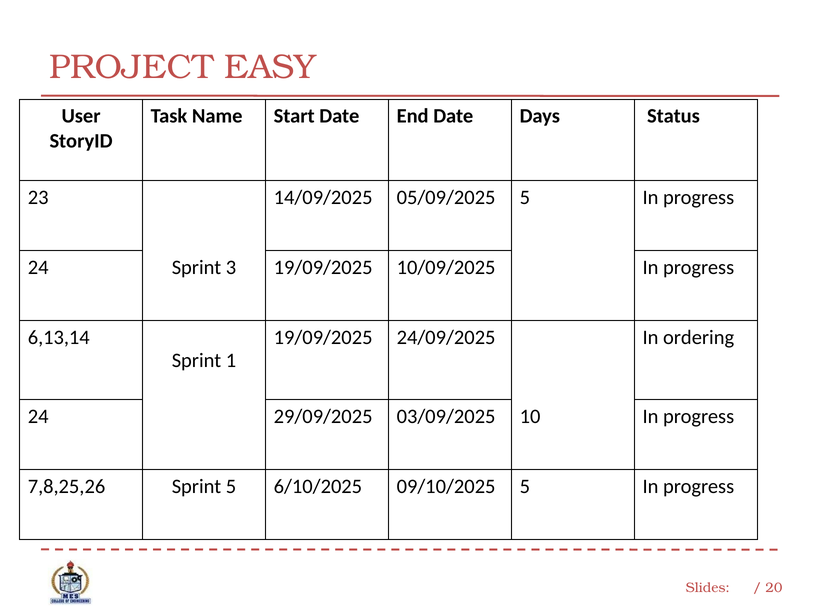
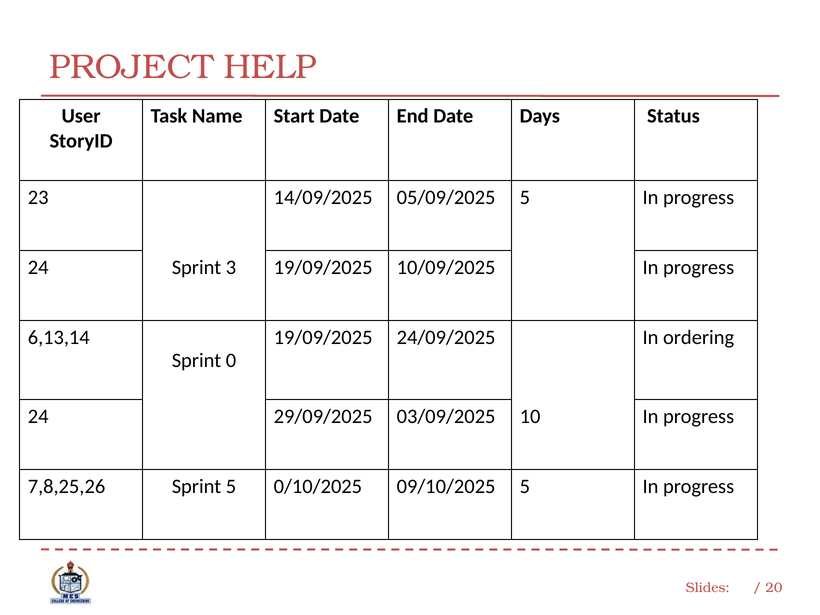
EASY: EASY -> HELP
1: 1 -> 0
6/10/2025: 6/10/2025 -> 0/10/2025
